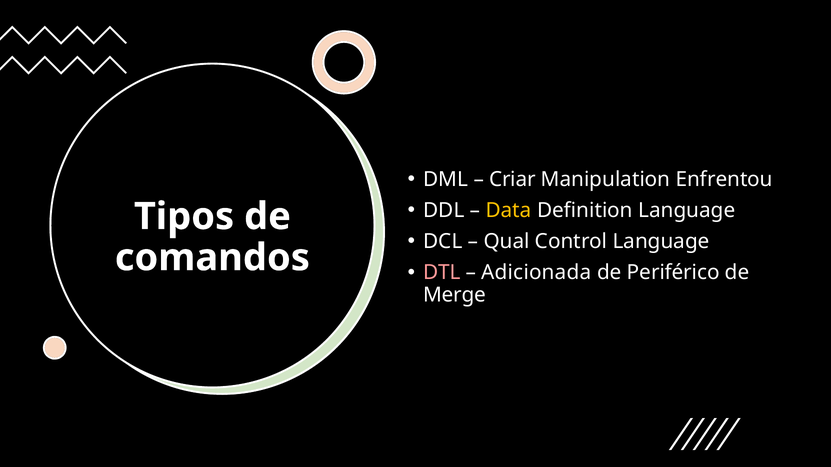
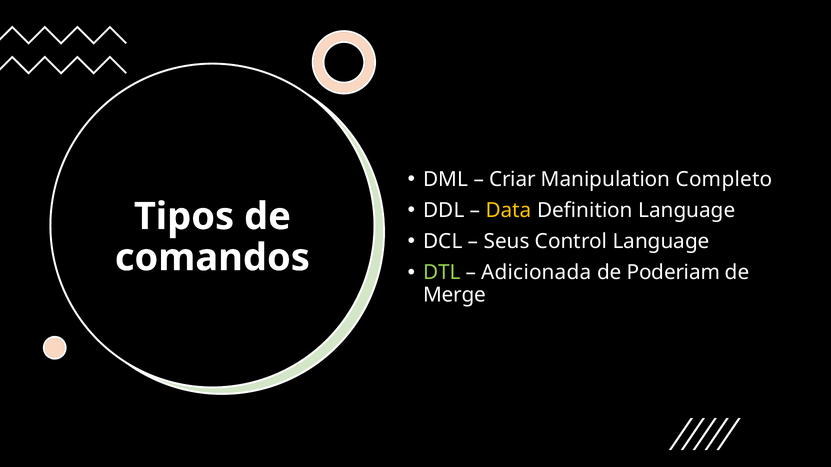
Enfrentou: Enfrentou -> Completo
Qual: Qual -> Seus
DTL colour: pink -> light green
Periférico: Periférico -> Poderiam
